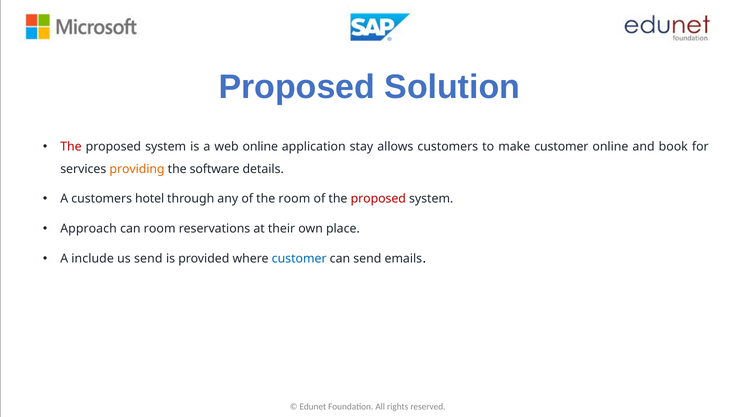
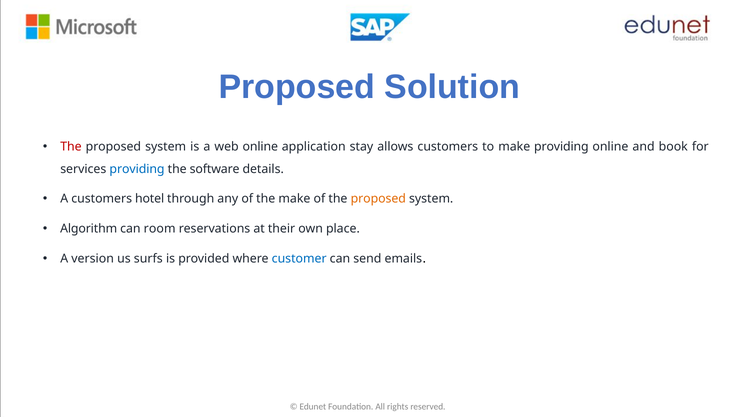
make customer: customer -> providing
providing at (137, 169) colour: orange -> blue
the room: room -> make
proposed at (378, 199) colour: red -> orange
Approach: Approach -> Algorithm
include: include -> version
us send: send -> surfs
